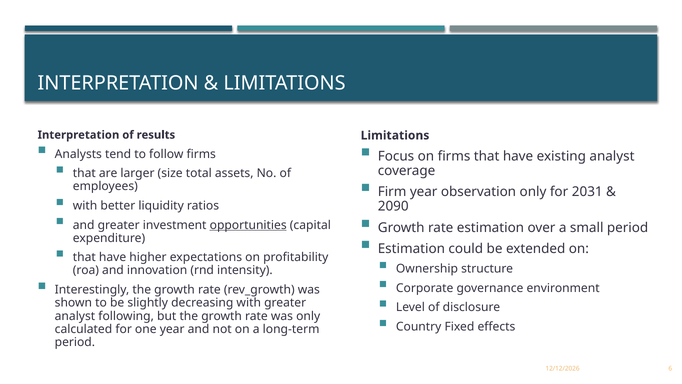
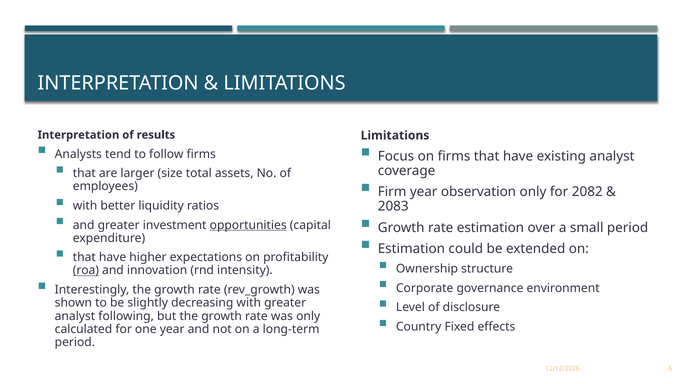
2031: 2031 -> 2082
2090: 2090 -> 2083
roa underline: none -> present
